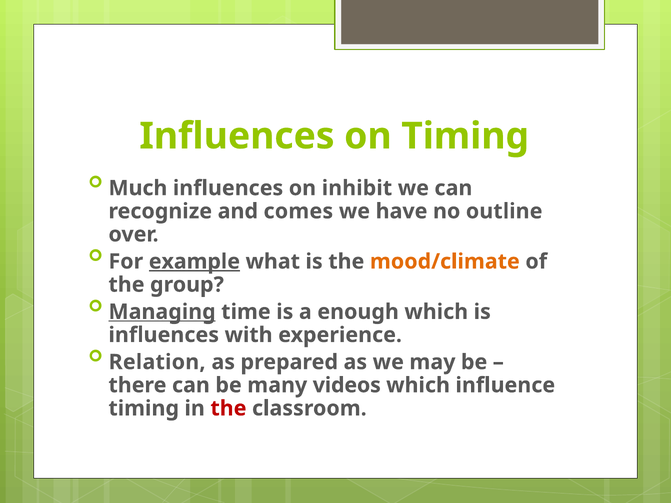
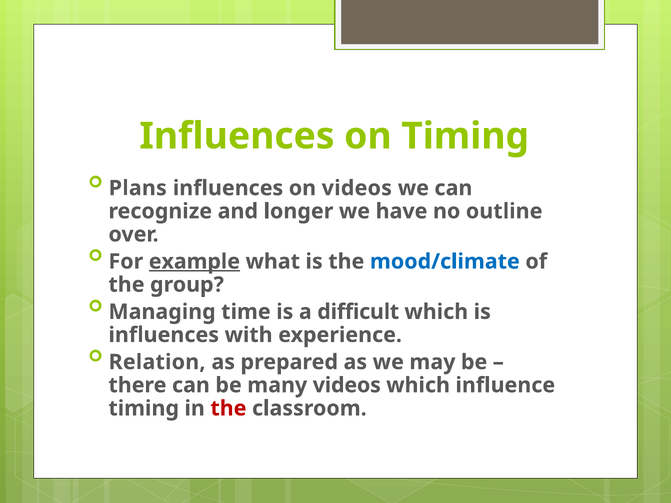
Much: Much -> Plans
on inhibit: inhibit -> videos
comes: comes -> longer
mood/climate colour: orange -> blue
Managing underline: present -> none
enough: enough -> difficult
